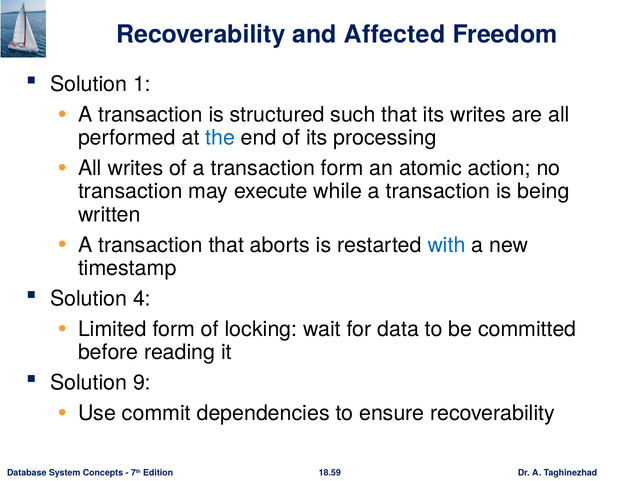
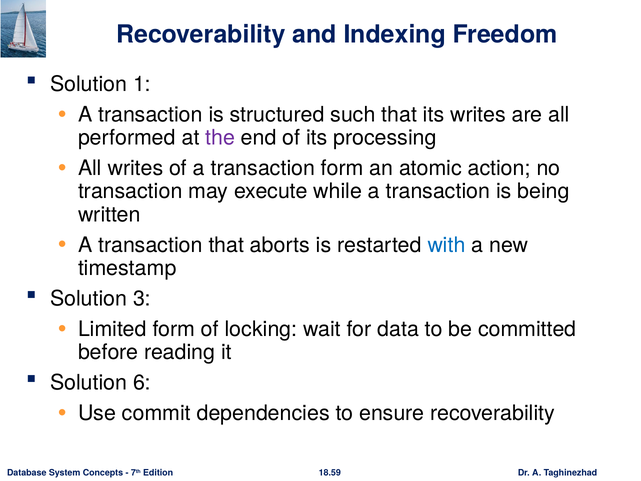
Affected: Affected -> Indexing
the colour: blue -> purple
4: 4 -> 3
9: 9 -> 6
